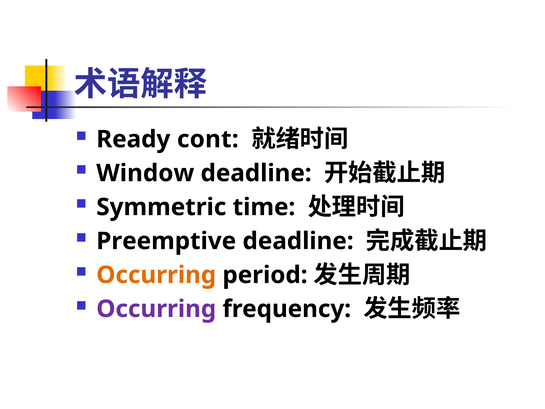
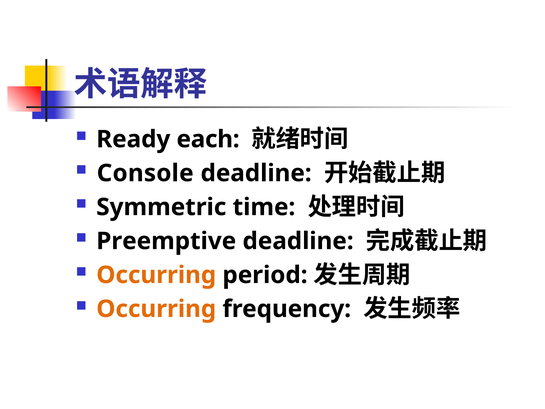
cont: cont -> each
Window: Window -> Console
Occurring at (156, 309) colour: purple -> orange
